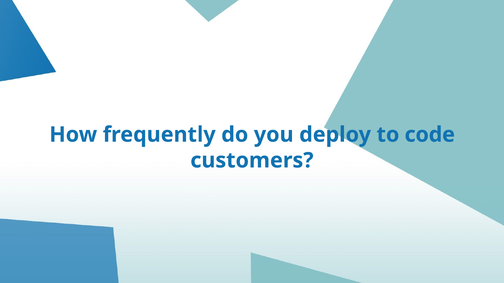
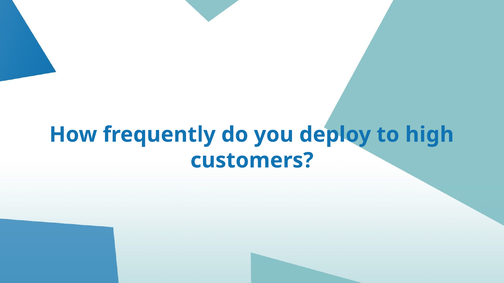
code: code -> high
